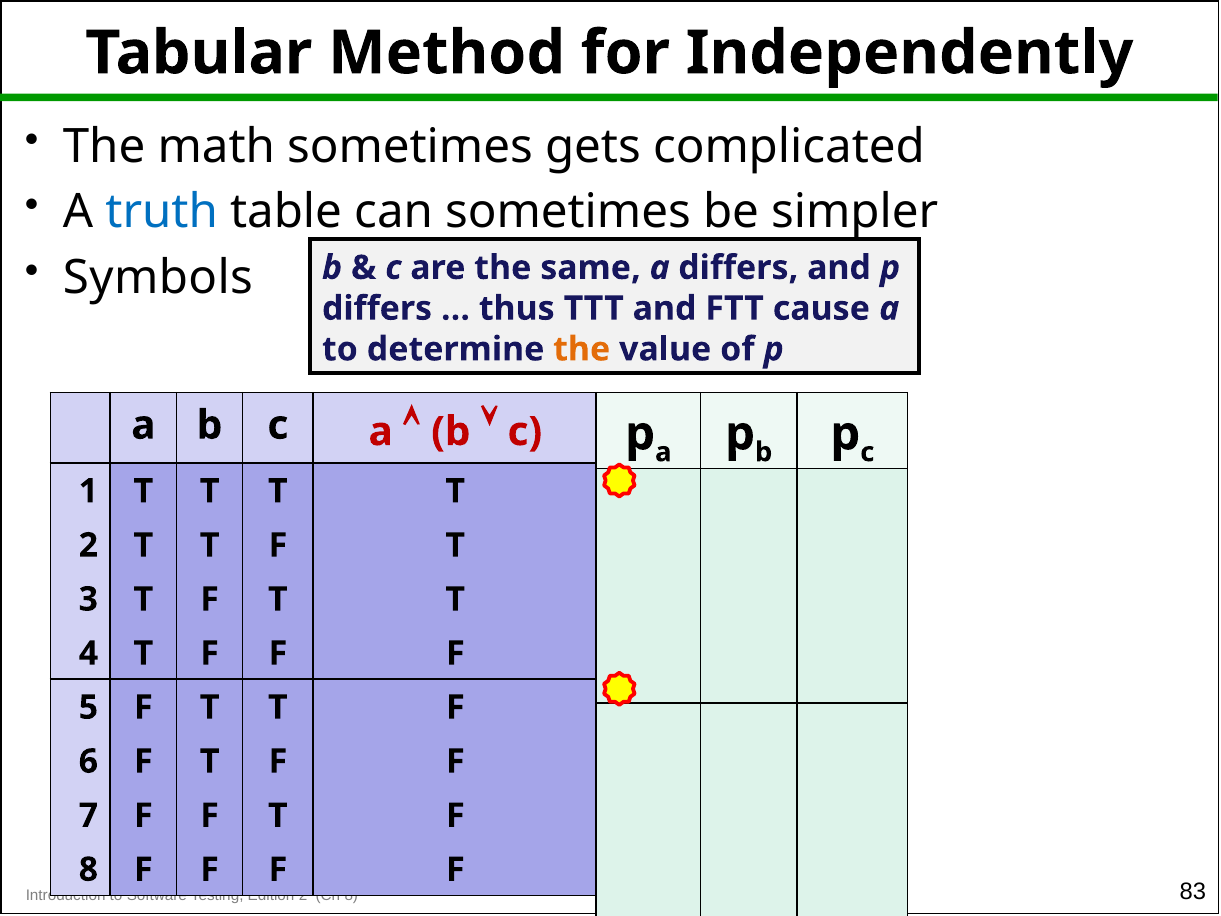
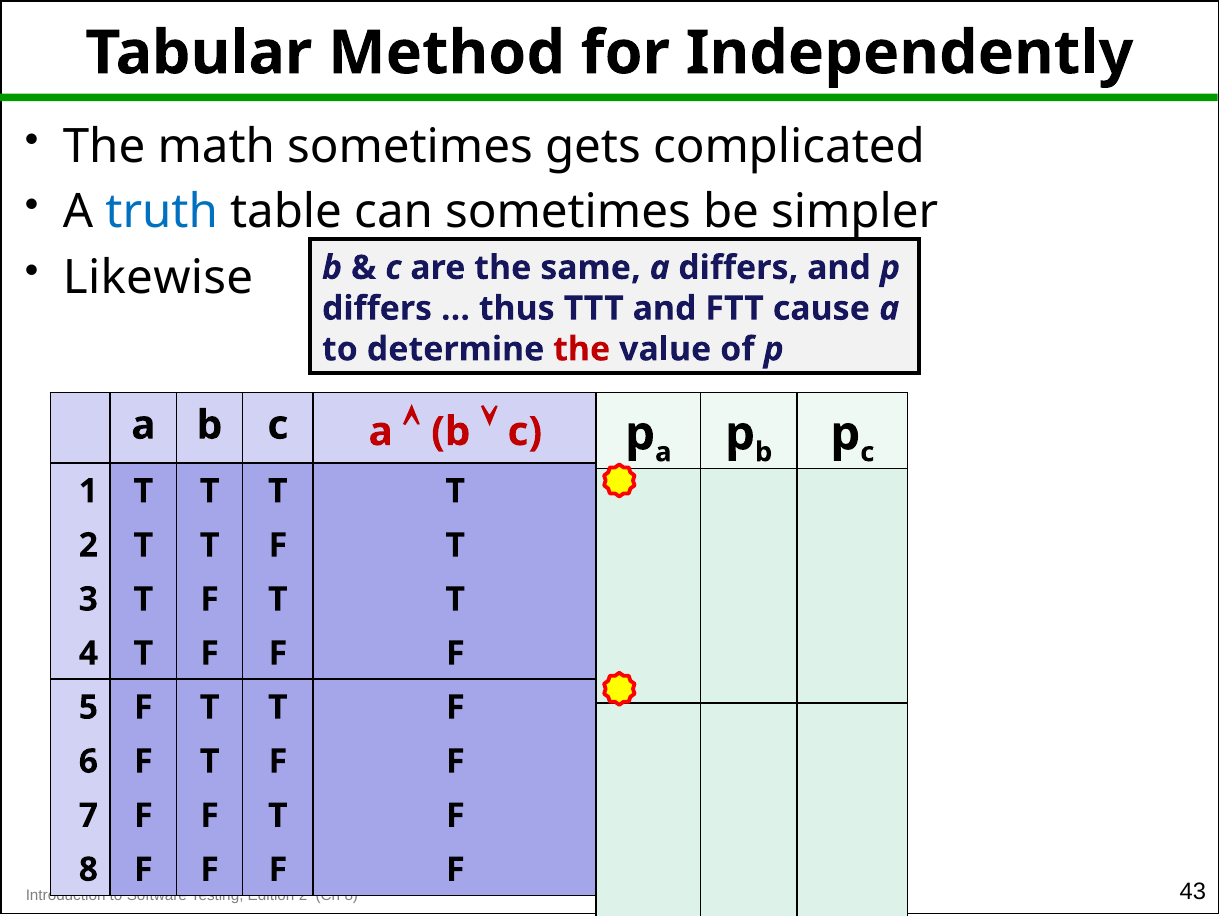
Symbols: Symbols -> Likewise
the at (582, 349) colour: orange -> red
83: 83 -> 43
